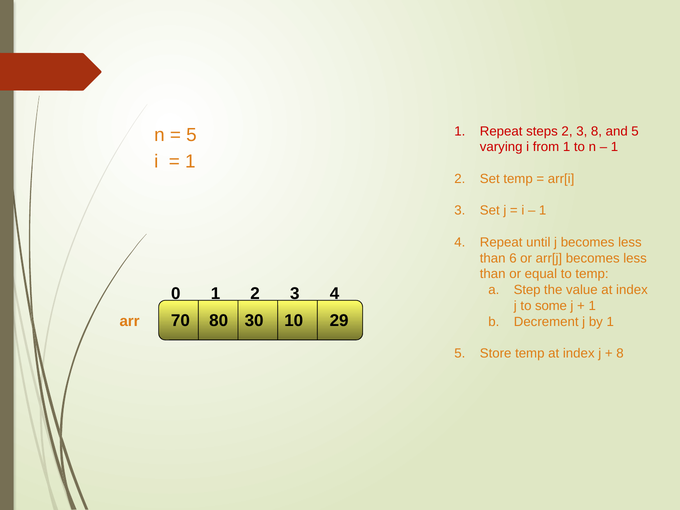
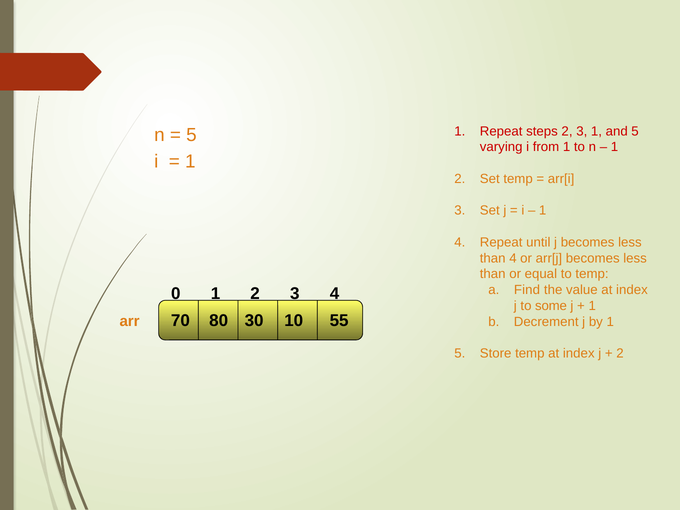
3 8: 8 -> 1
than 6: 6 -> 4
Step: Step -> Find
29: 29 -> 55
8 at (620, 353): 8 -> 2
